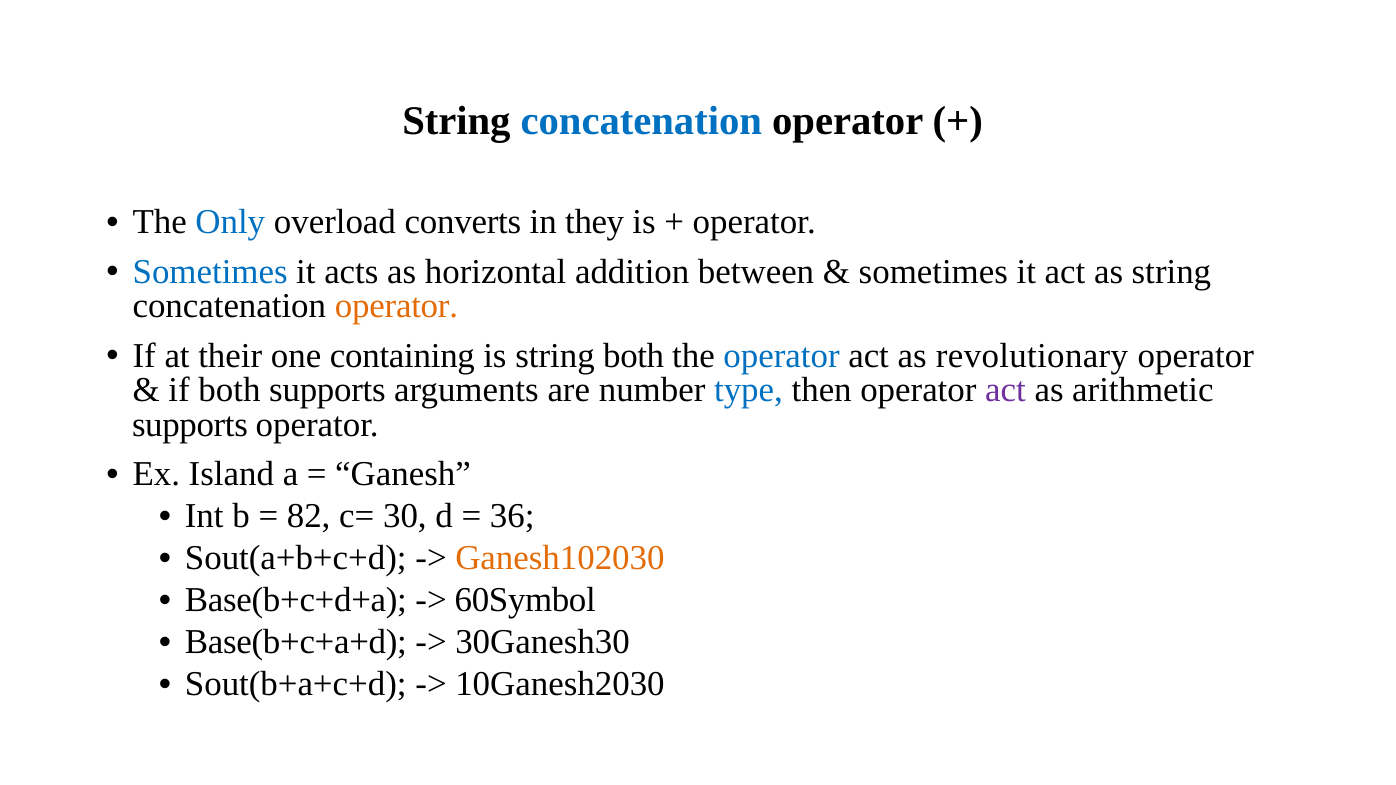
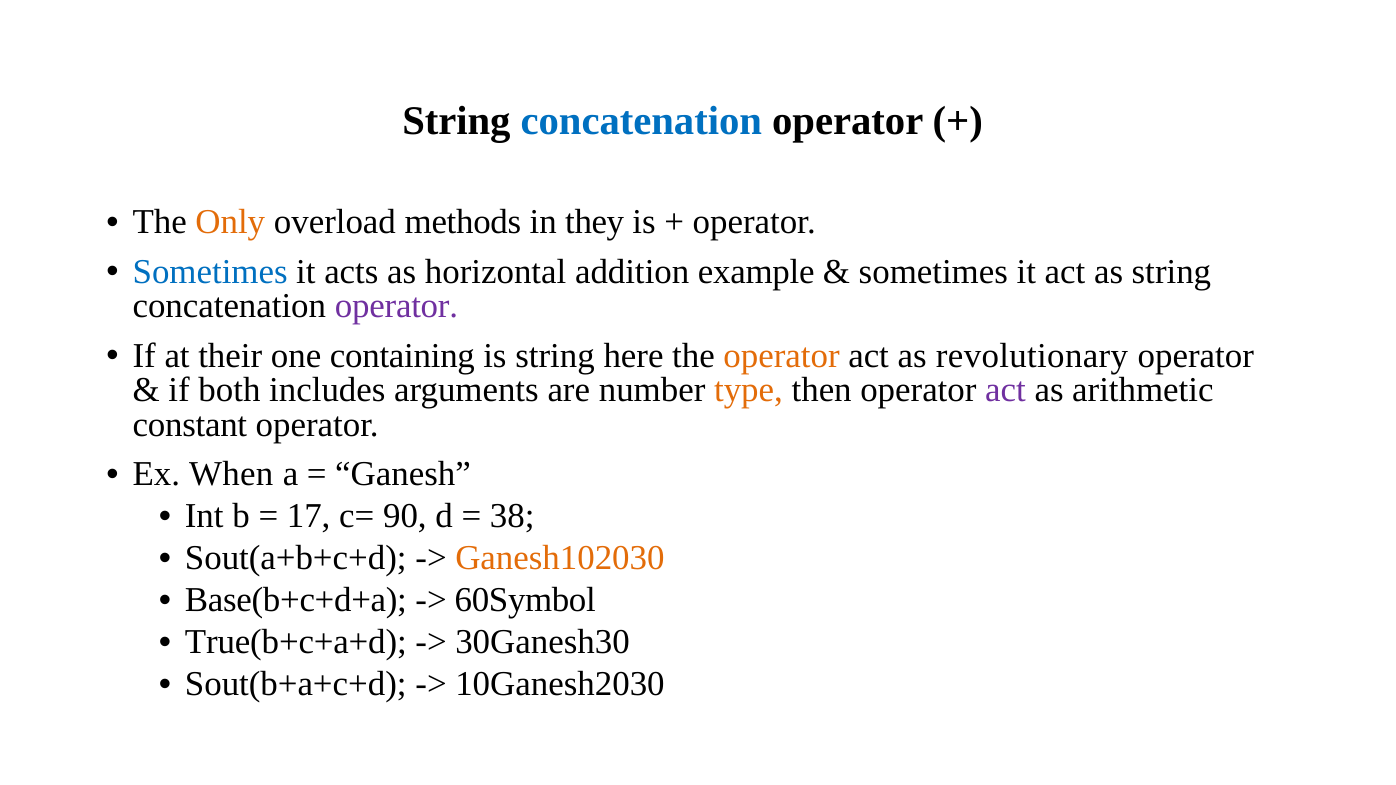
Only colour: blue -> orange
converts: converts -> methods
between: between -> example
operator at (396, 306) colour: orange -> purple
string both: both -> here
operator at (782, 356) colour: blue -> orange
both supports: supports -> includes
type colour: blue -> orange
supports at (190, 425): supports -> constant
Island: Island -> When
82: 82 -> 17
30: 30 -> 90
36: 36 -> 38
Base(b+c+a+d: Base(b+c+a+d -> True(b+c+a+d
